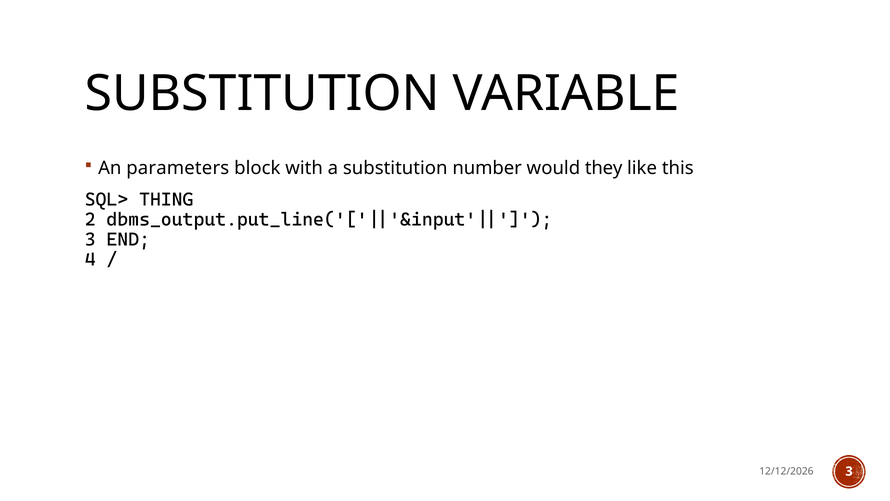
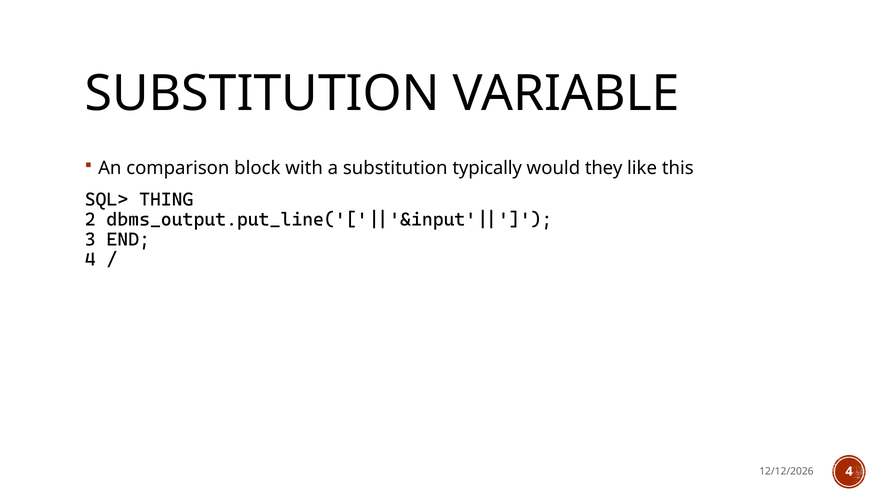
parameters: parameters -> comparison
number: number -> typically
3 at (849, 471): 3 -> 4
